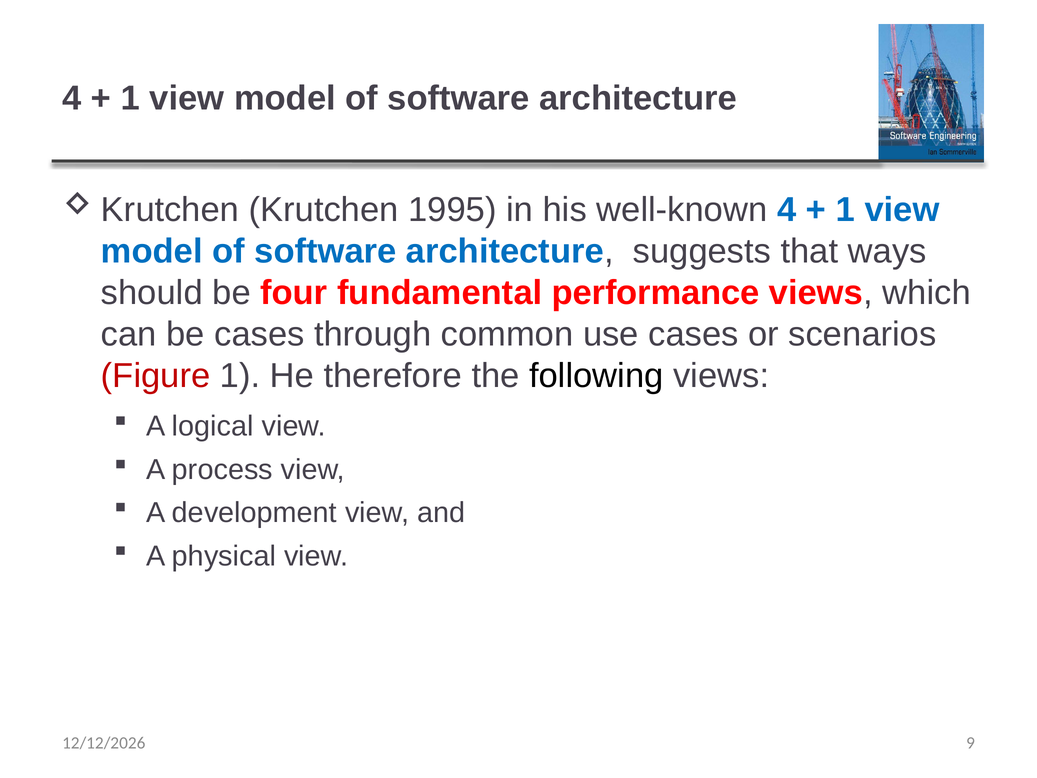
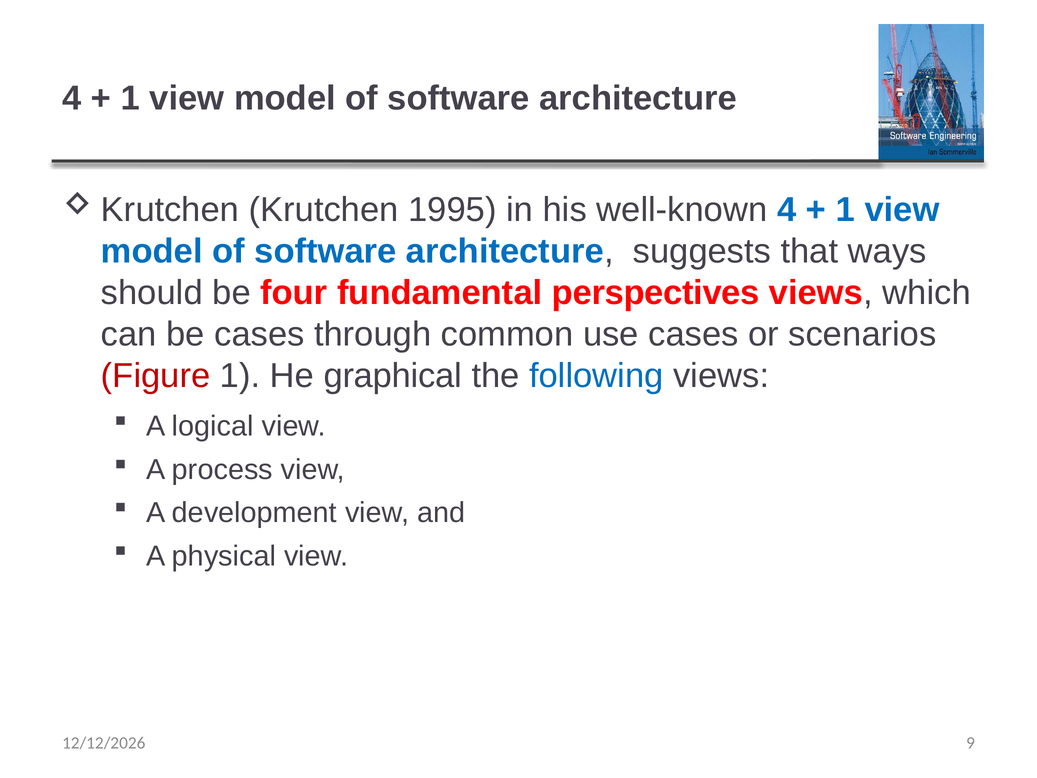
performance: performance -> perspectives
therefore: therefore -> graphical
following colour: black -> blue
